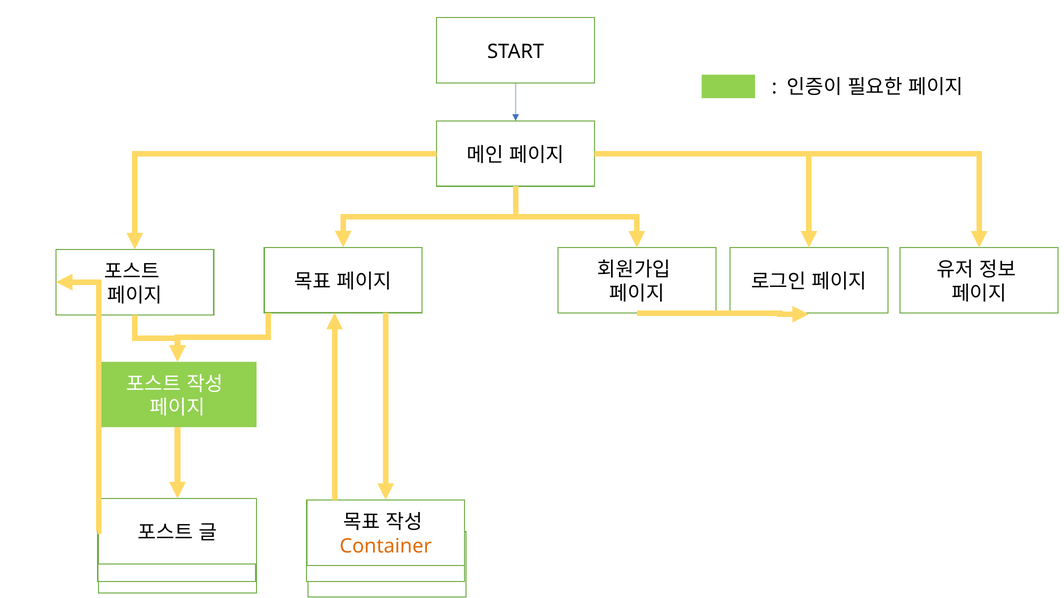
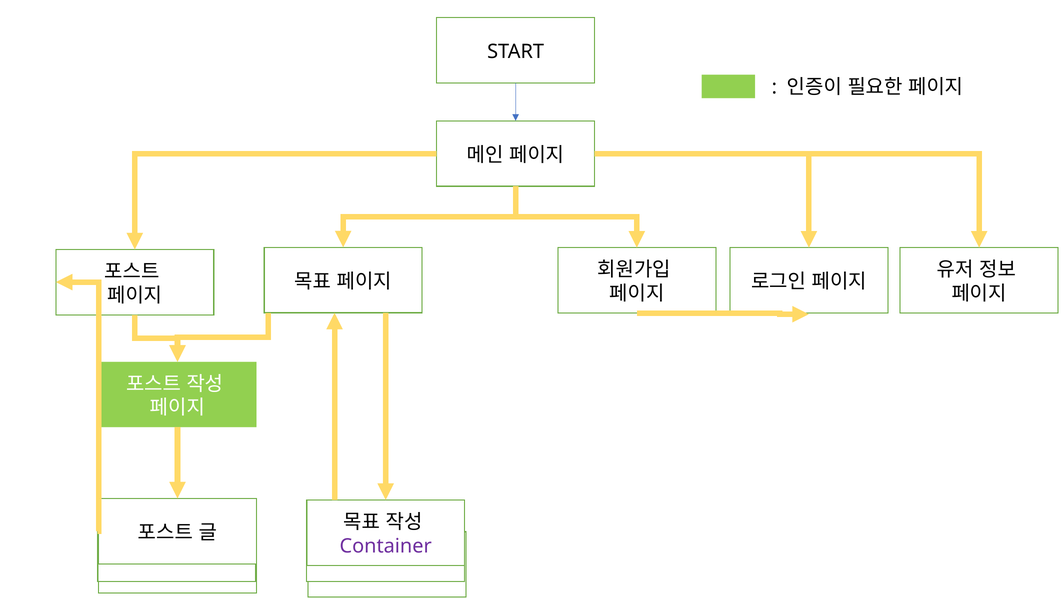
Container colour: orange -> purple
